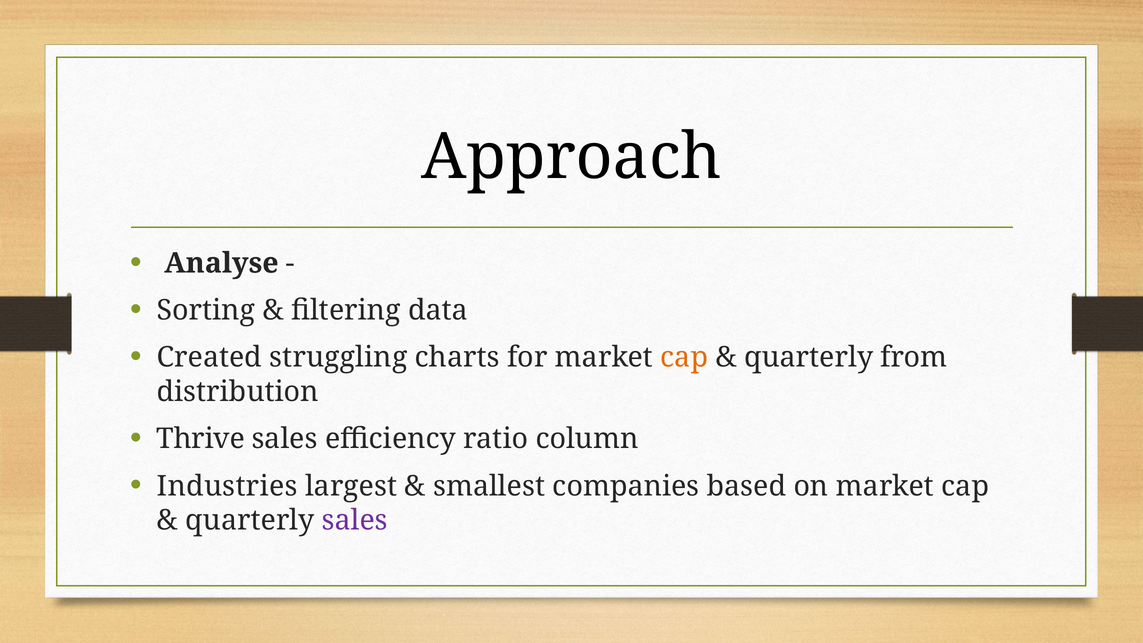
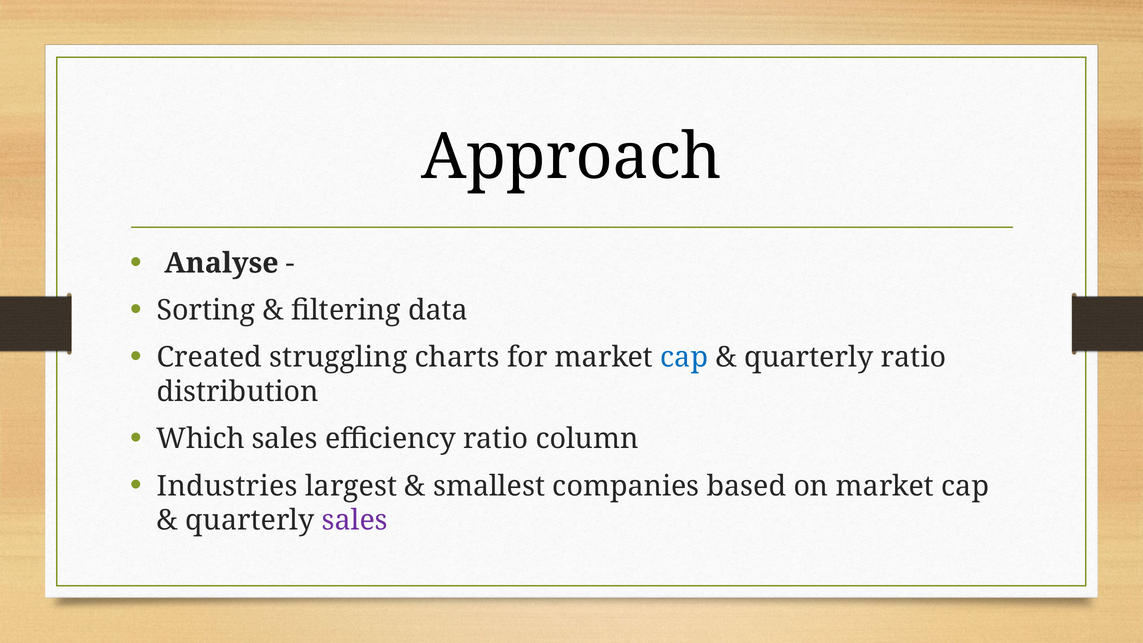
cap at (684, 357) colour: orange -> blue
quarterly from: from -> ratio
Thrive: Thrive -> Which
